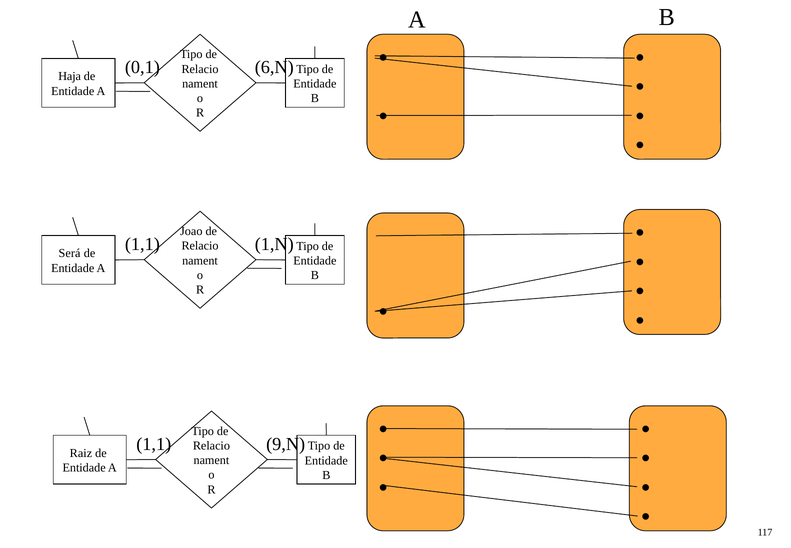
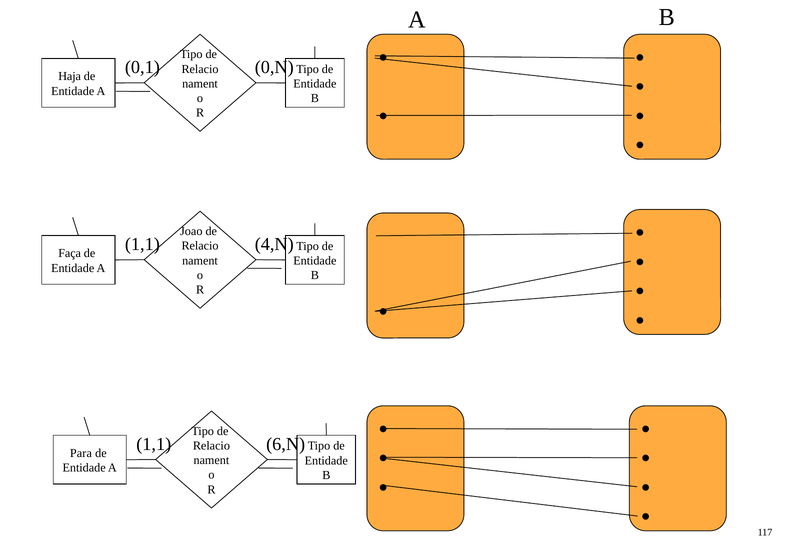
6,N: 6,N -> 0,N
1,N: 1,N -> 4,N
Será: Será -> Faça
9,N: 9,N -> 6,N
Raiz: Raiz -> Para
